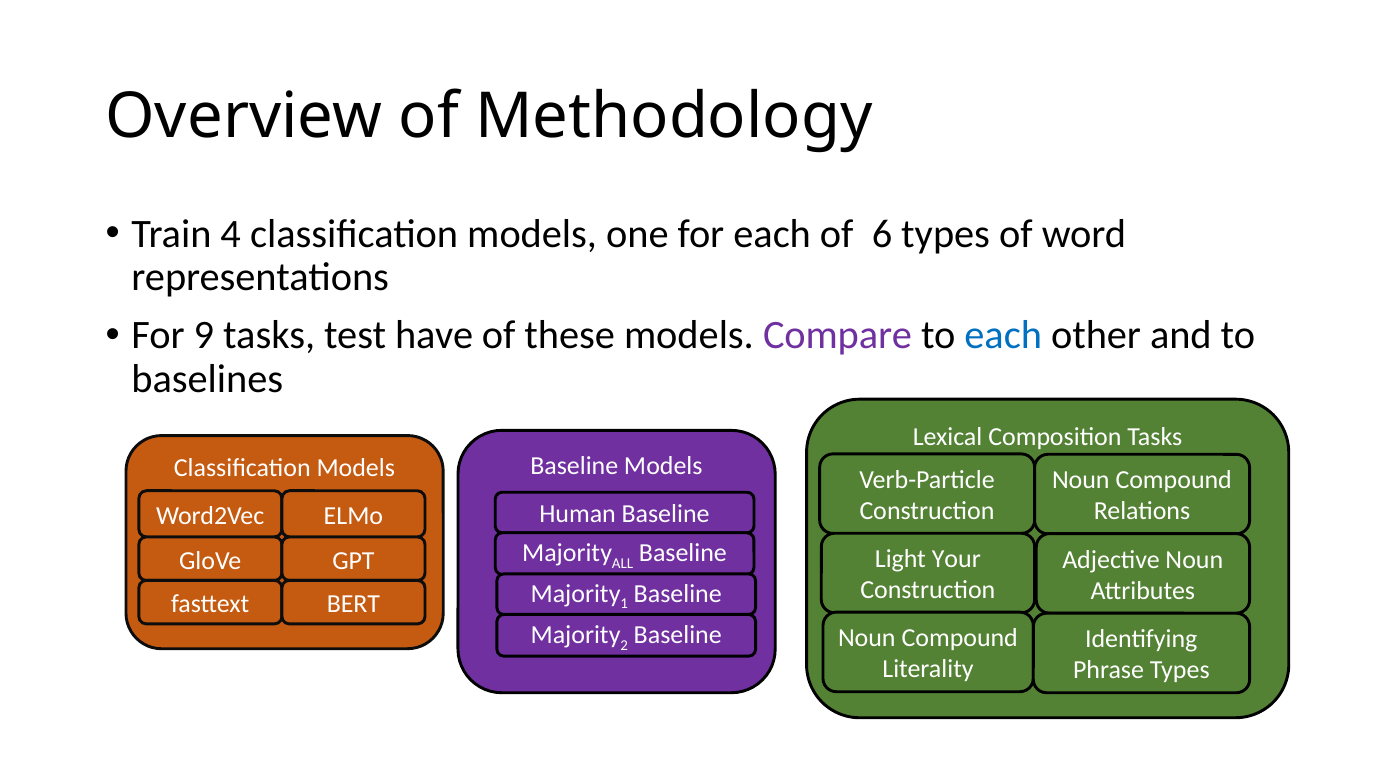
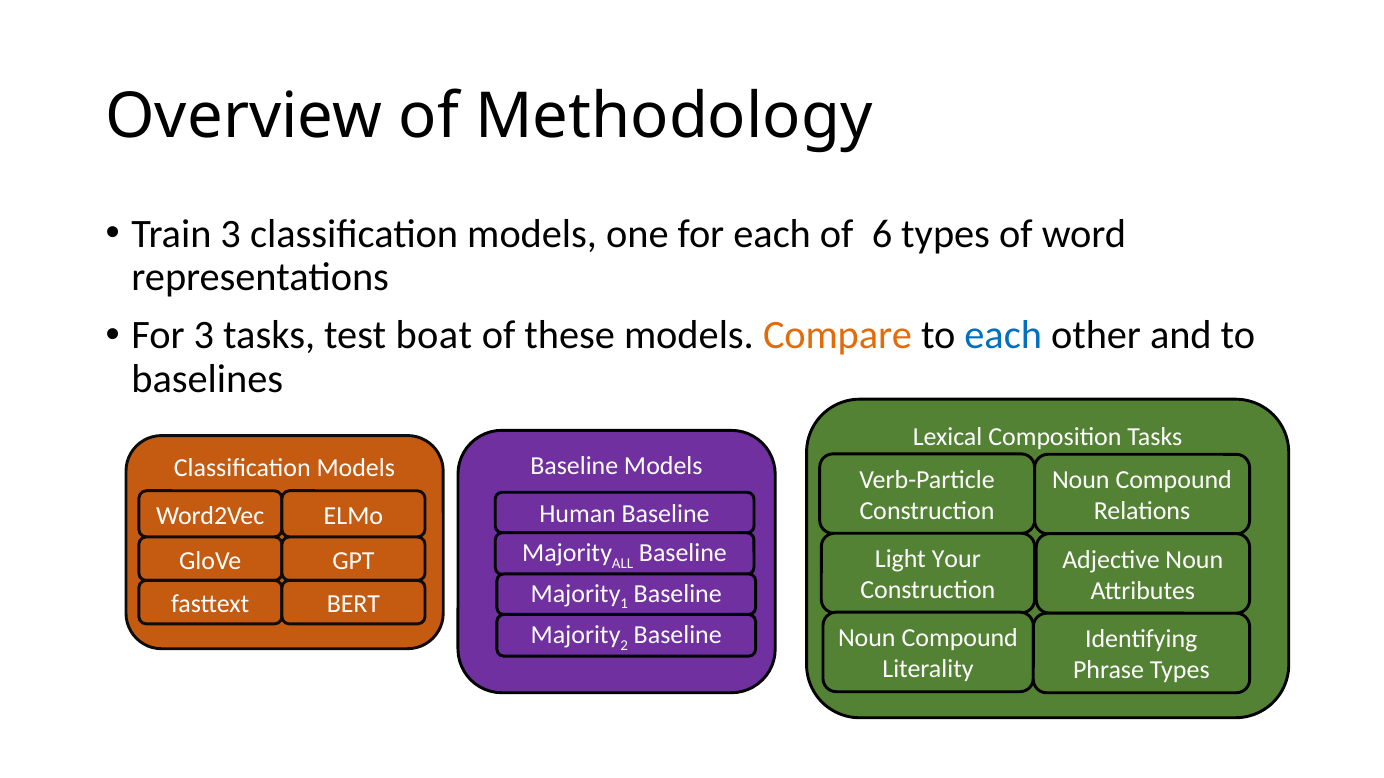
Train 4: 4 -> 3
For 9: 9 -> 3
have: have -> boat
Compare colour: purple -> orange
